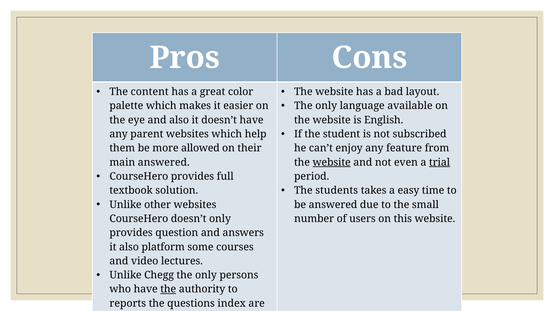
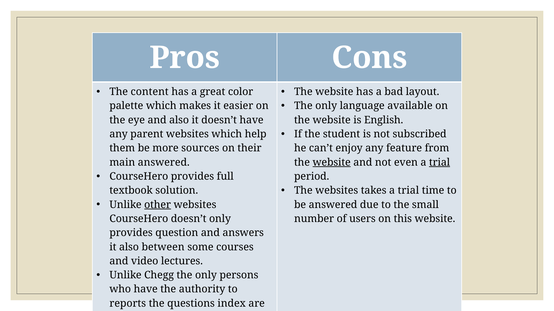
allowed: allowed -> sources
The students: students -> websites
takes a easy: easy -> trial
other underline: none -> present
platform: platform -> between
the at (168, 290) underline: present -> none
